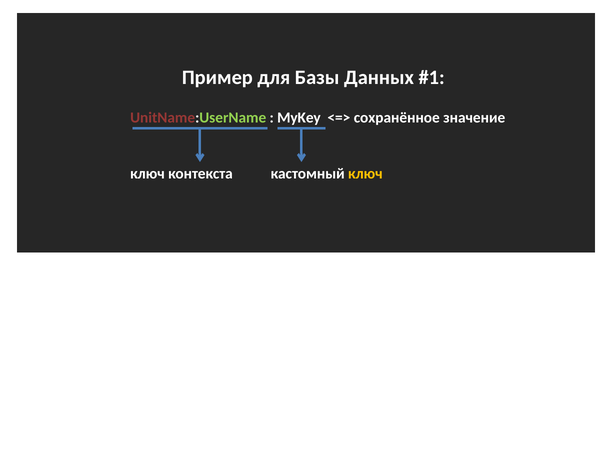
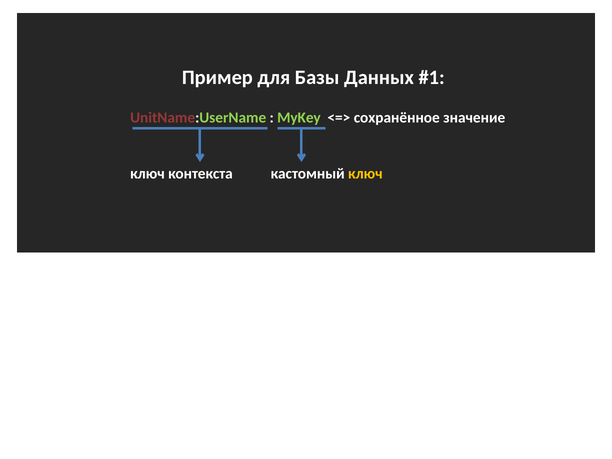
MyKey colour: white -> light green
